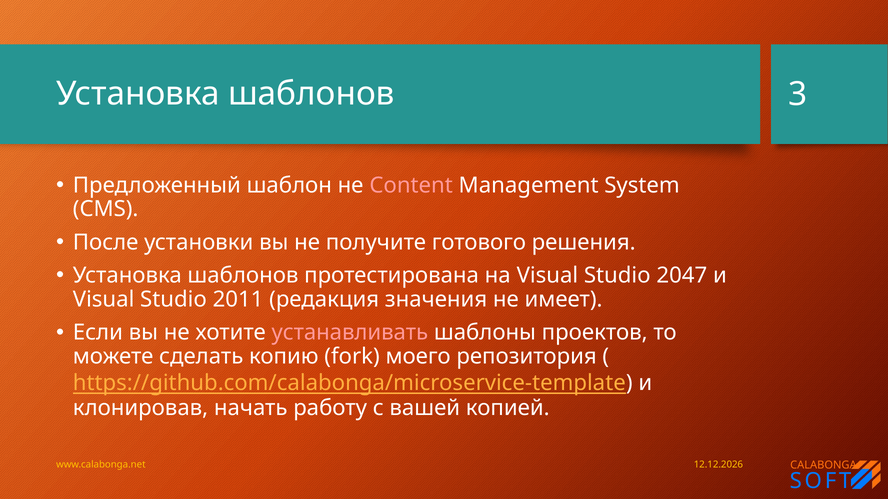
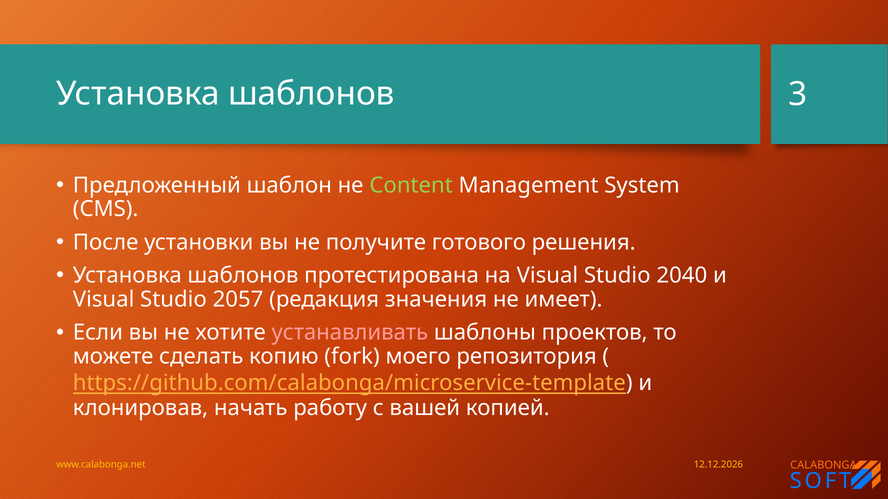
Content colour: pink -> light green
2047: 2047 -> 2040
2011: 2011 -> 2057
